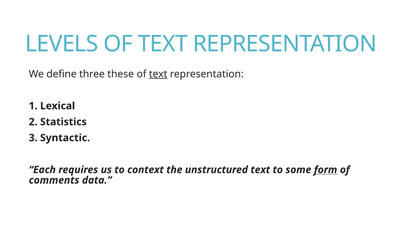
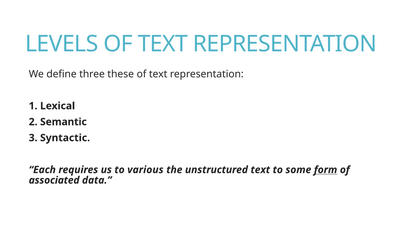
text at (158, 74) underline: present -> none
Statistics: Statistics -> Semantic
context: context -> various
comments: comments -> associated
